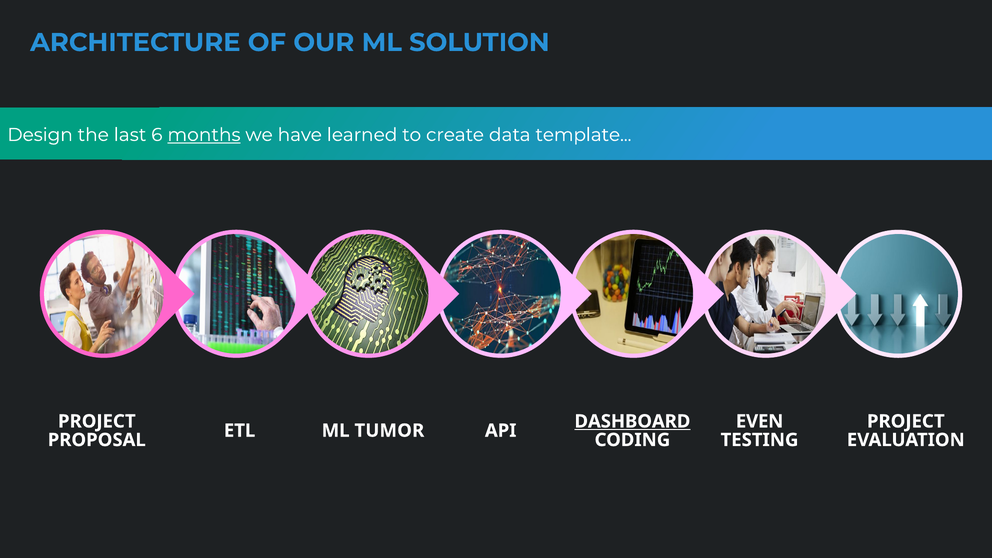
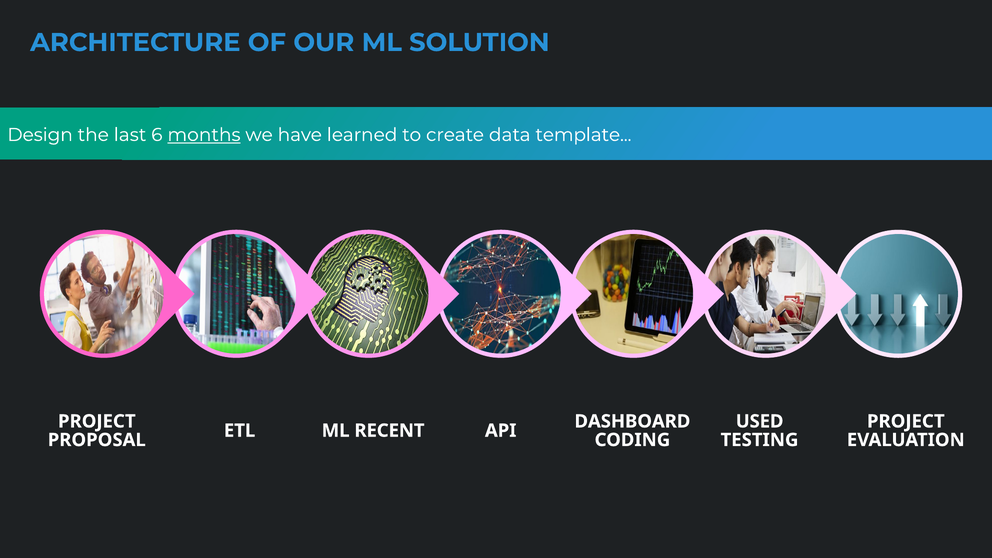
EVEN: EVEN -> USED
TUMOR: TUMOR -> RECENT
DASHBOARD underline: present -> none
